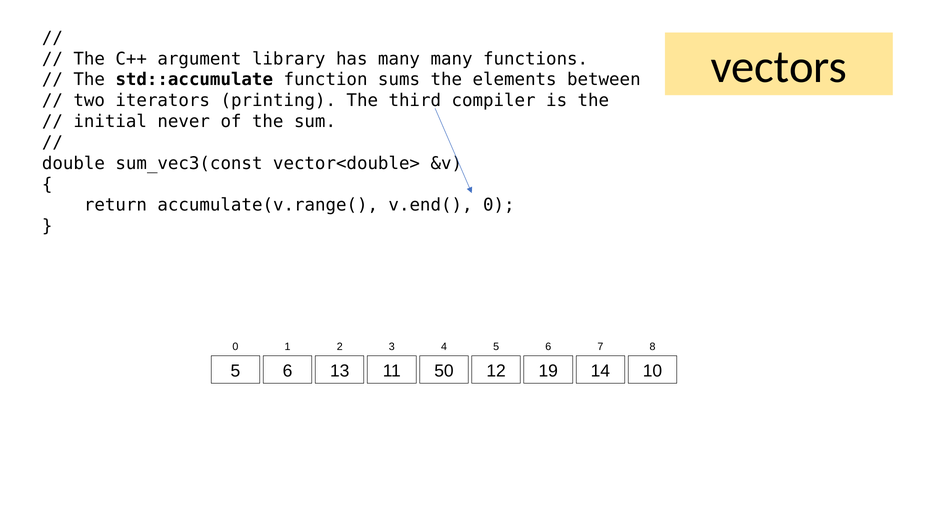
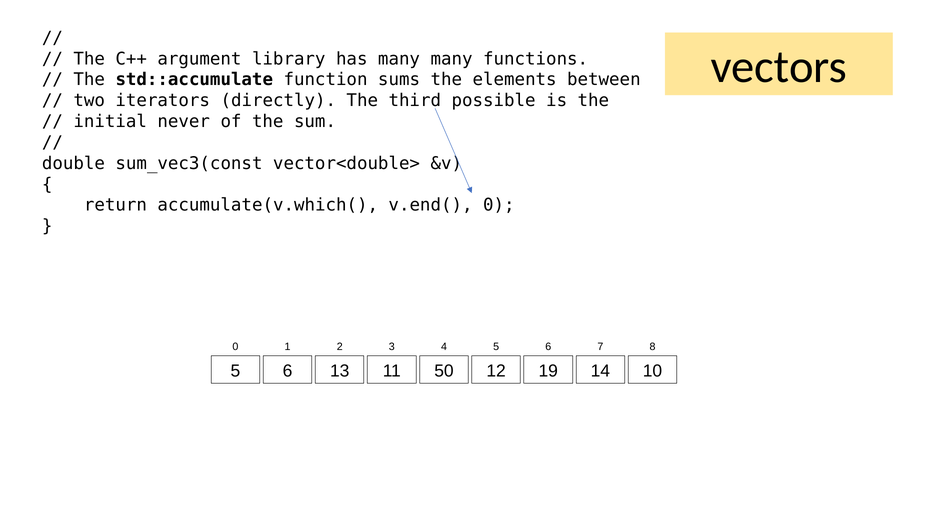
printing: printing -> directly
compiler: compiler -> possible
accumulate(v.range(: accumulate(v.range( -> accumulate(v.which(
